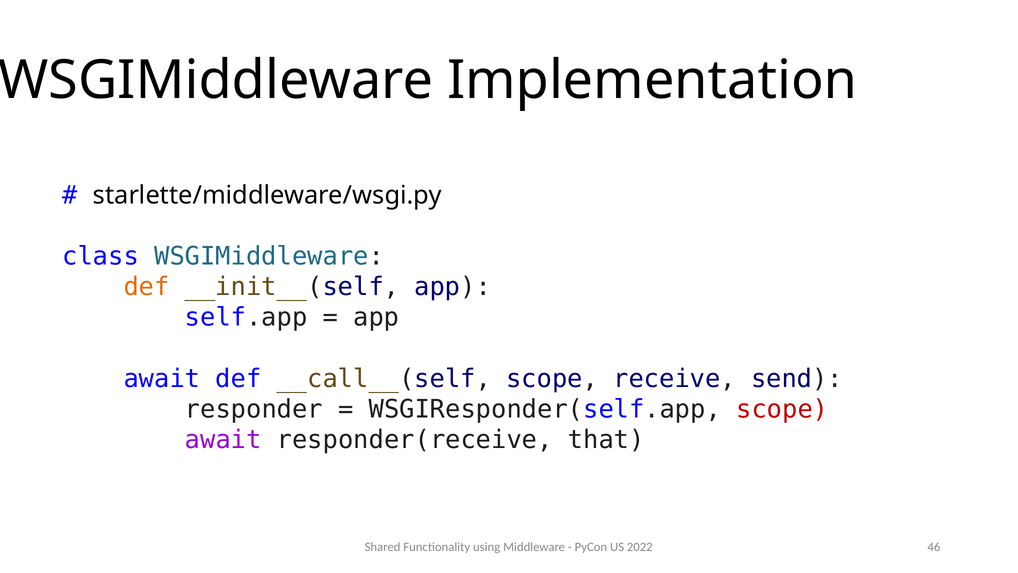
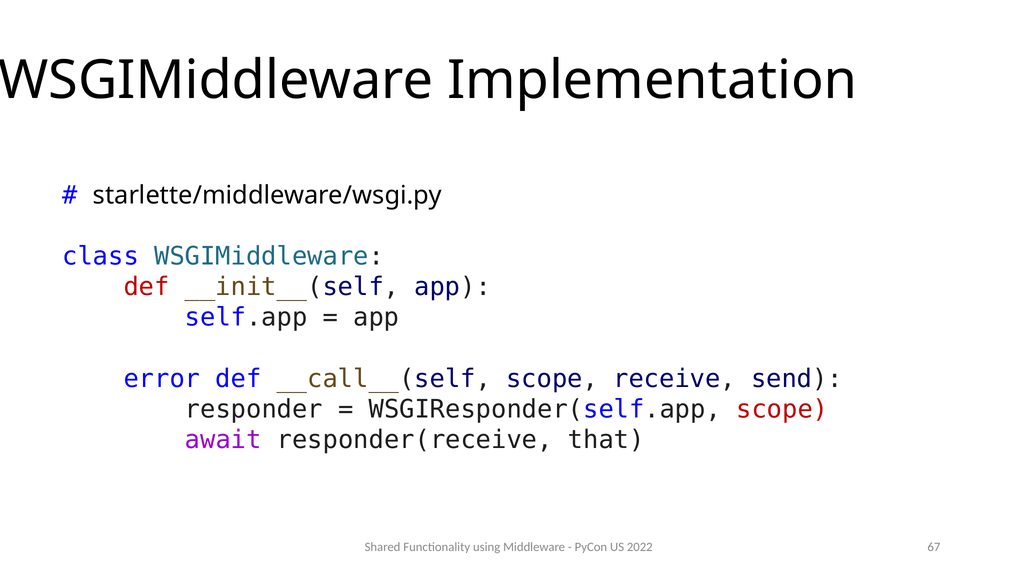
def at (147, 287) colour: orange -> red
await at (162, 378): await -> error
46: 46 -> 67
